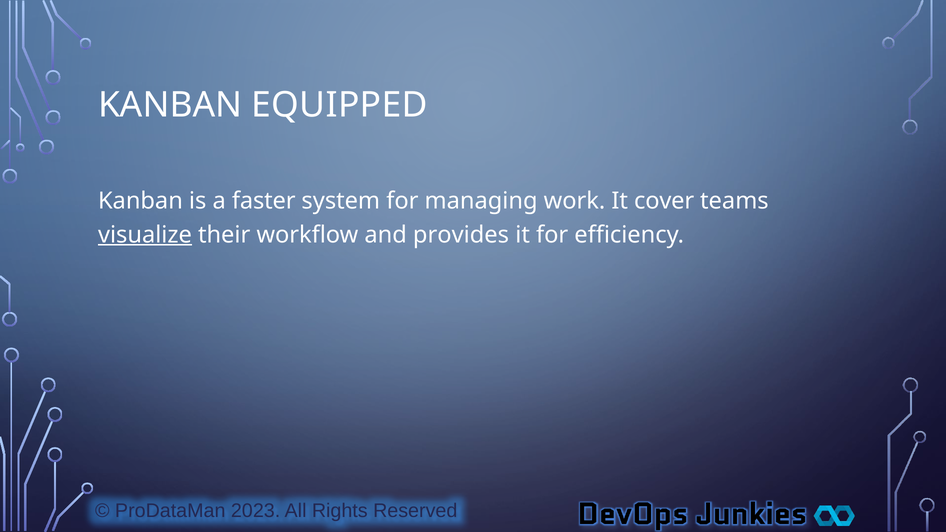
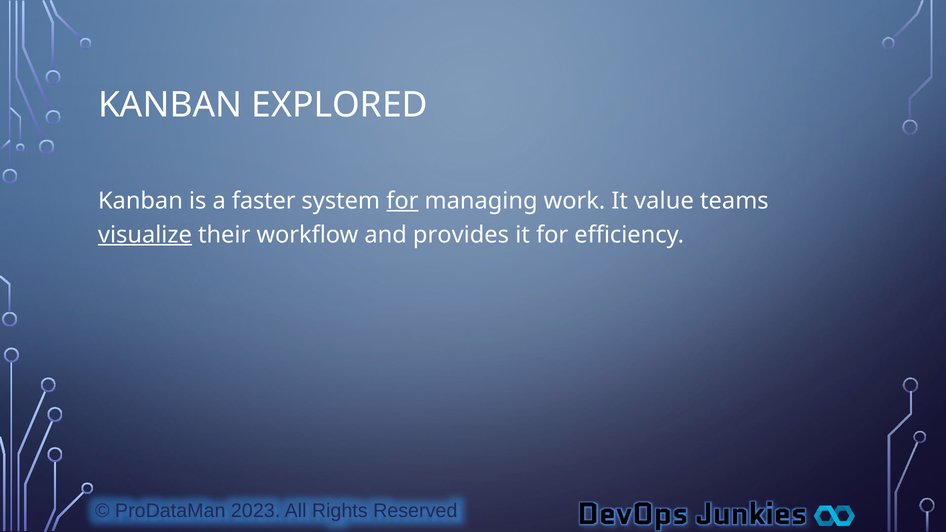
EQUIPPED: EQUIPPED -> EXPLORED
for at (402, 201) underline: none -> present
cover: cover -> value
